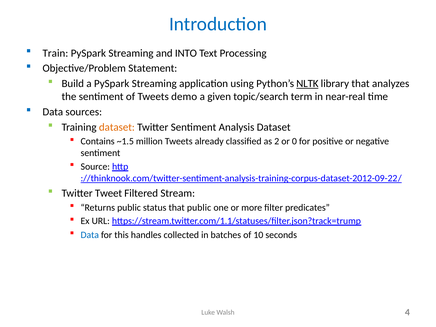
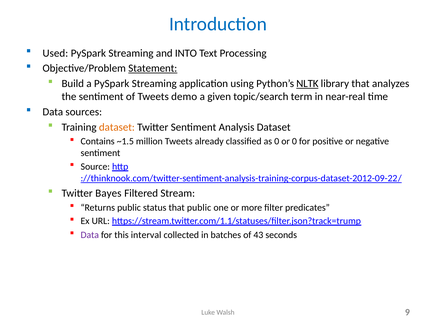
Train: Train -> Used
Statement underline: none -> present
as 2: 2 -> 0
Tweet: Tweet -> Bayes
Data at (90, 235) colour: blue -> purple
handles: handles -> interval
10: 10 -> 43
4: 4 -> 9
